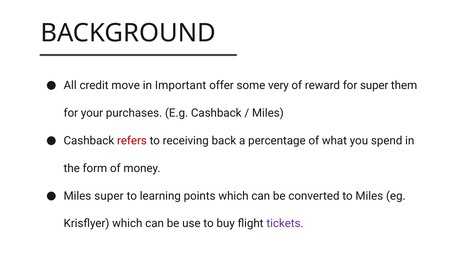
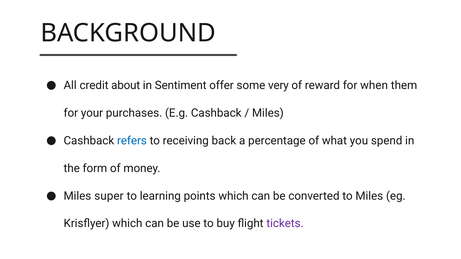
move: move -> about
Important: Important -> Sentiment
for super: super -> when
refers colour: red -> blue
